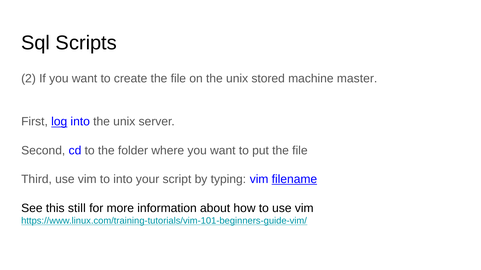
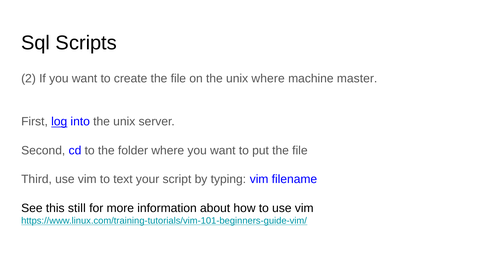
unix stored: stored -> where
to into: into -> text
filename underline: present -> none
